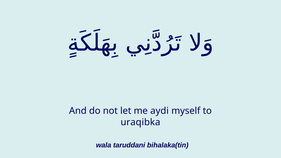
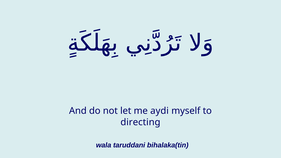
uraqibka: uraqibka -> directing
